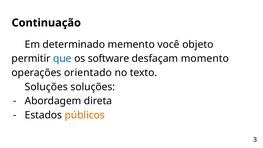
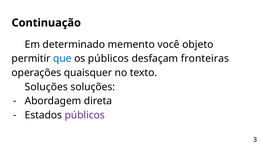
os software: software -> públicos
momento: momento -> fronteiras
orientado: orientado -> quaisquer
públicos at (85, 115) colour: orange -> purple
